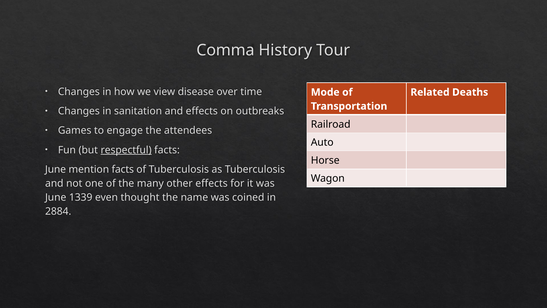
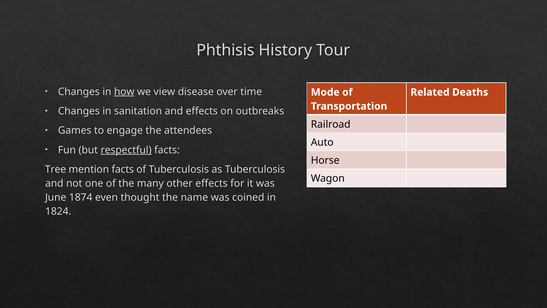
Comma: Comma -> Phthisis
how underline: none -> present
June at (56, 169): June -> Tree
1339: 1339 -> 1874
2884: 2884 -> 1824
